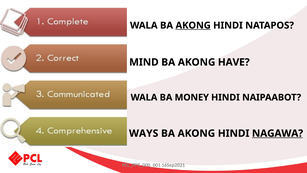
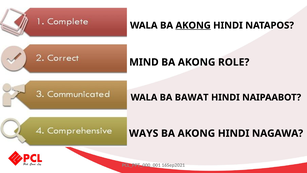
HAVE: HAVE -> ROLE
MONEY: MONEY -> BAWAT
NAGAWA underline: present -> none
